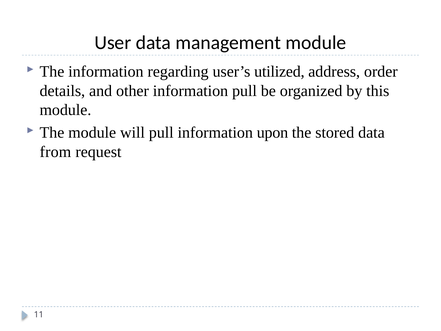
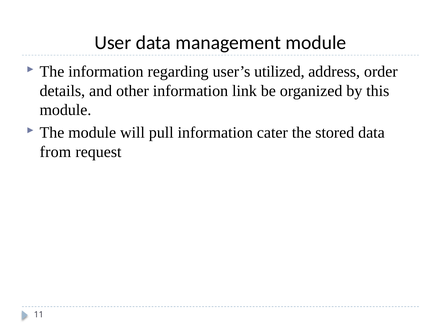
information pull: pull -> link
upon: upon -> cater
